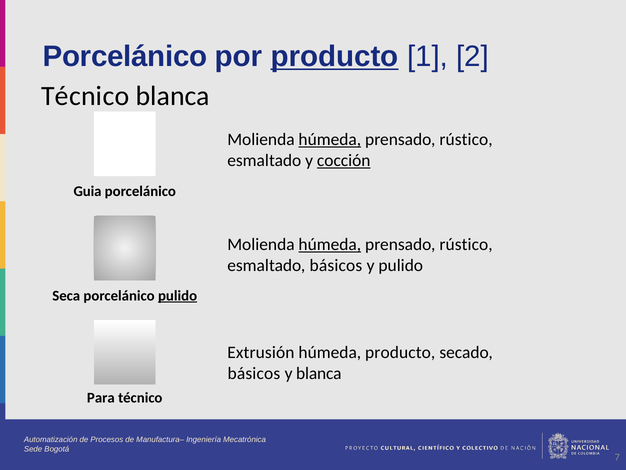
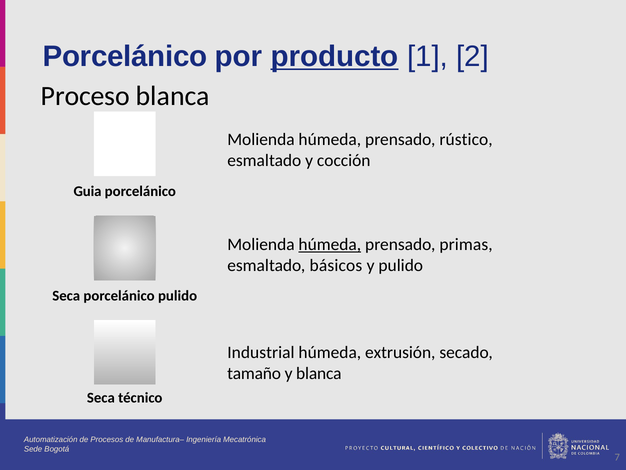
Técnico at (85, 96): Técnico -> Proceso
húmeda at (330, 139) underline: present -> none
cocción underline: present -> none
rústico at (466, 244): rústico -> primas
pulido at (178, 296) underline: present -> none
Extrusión: Extrusión -> Industrial
húmeda producto: producto -> extrusión
básicos at (254, 373): básicos -> tamaño
Para at (101, 398): Para -> Seca
